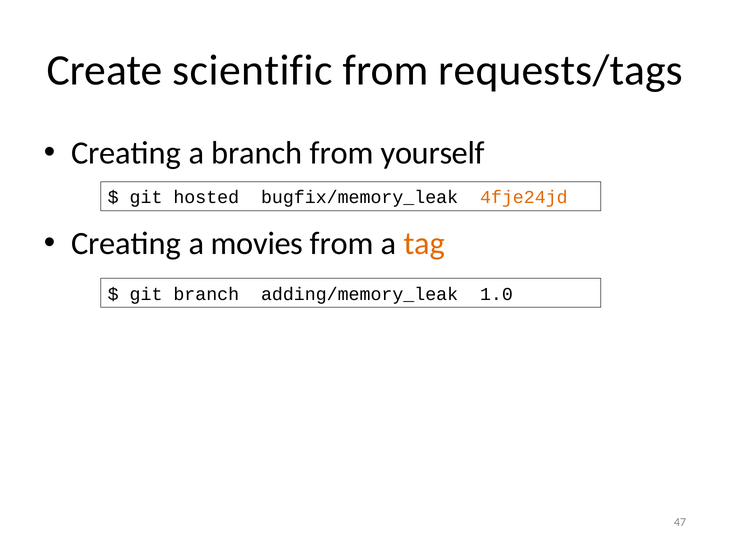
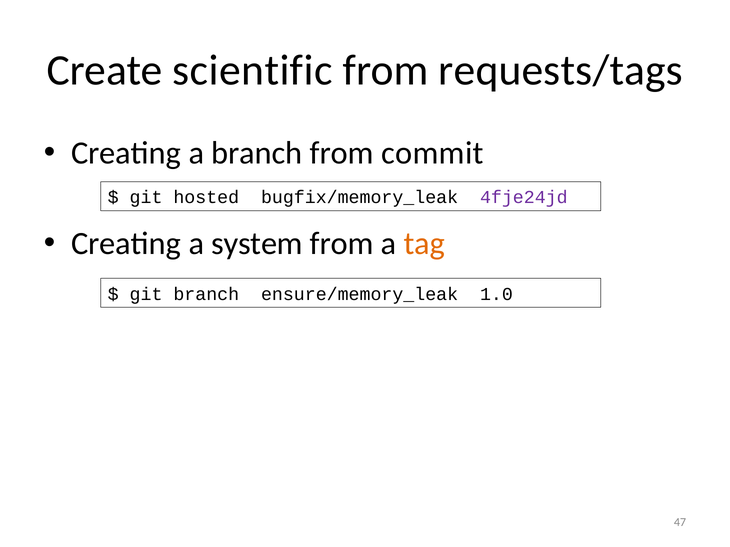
yourself: yourself -> commit
4fje24jd colour: orange -> purple
movies: movies -> system
adding/memory_leak: adding/memory_leak -> ensure/memory_leak
